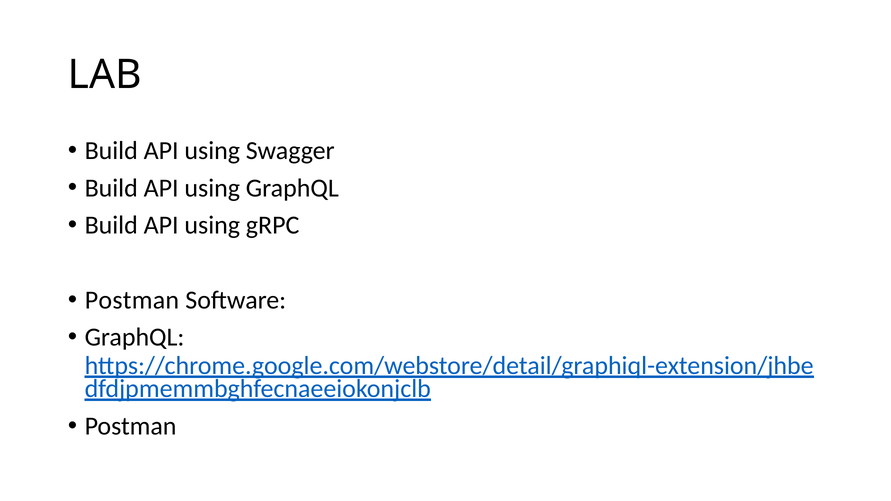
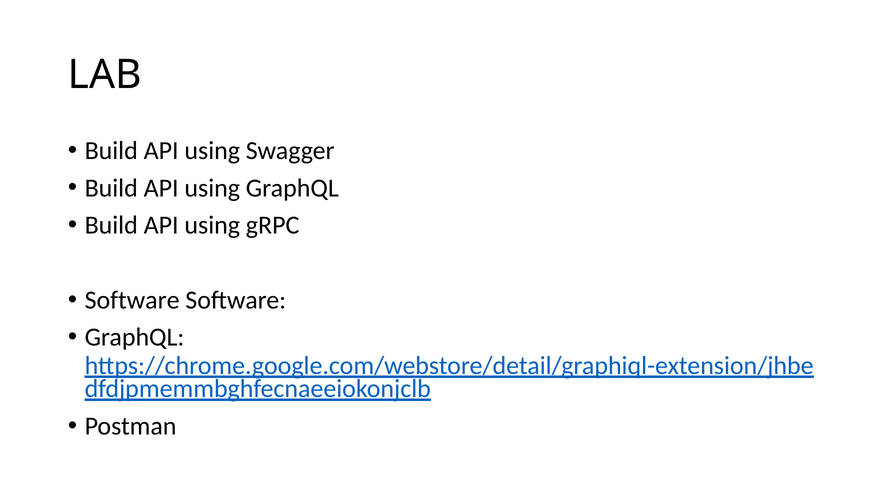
Postman at (132, 300): Postman -> Software
